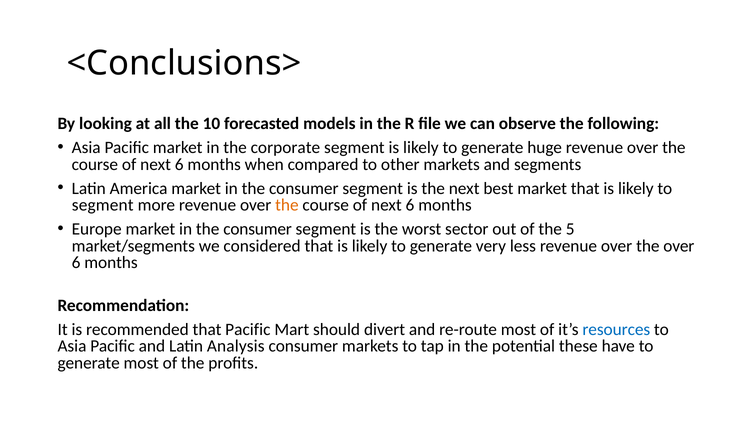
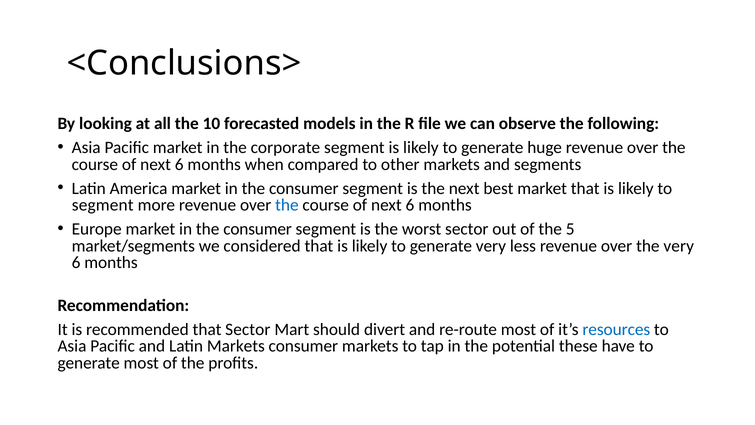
the at (287, 205) colour: orange -> blue
the over: over -> very
that Pacific: Pacific -> Sector
Latin Analysis: Analysis -> Markets
